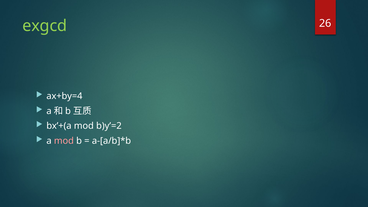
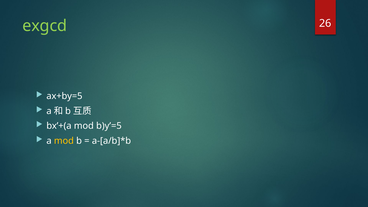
ax+by=4: ax+by=4 -> ax+by=5
b)y’=2: b)y’=2 -> b)y’=5
mod at (64, 141) colour: pink -> yellow
